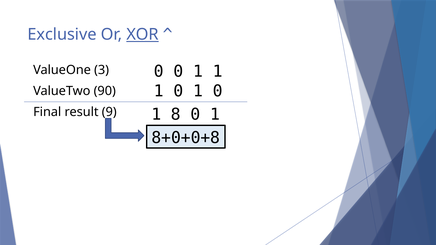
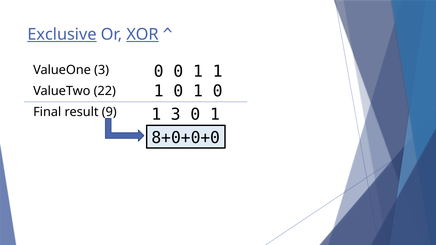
Exclusive underline: none -> present
90: 90 -> 22
1 8: 8 -> 3
8+0+0+8: 8+0+0+8 -> 8+0+0+0
